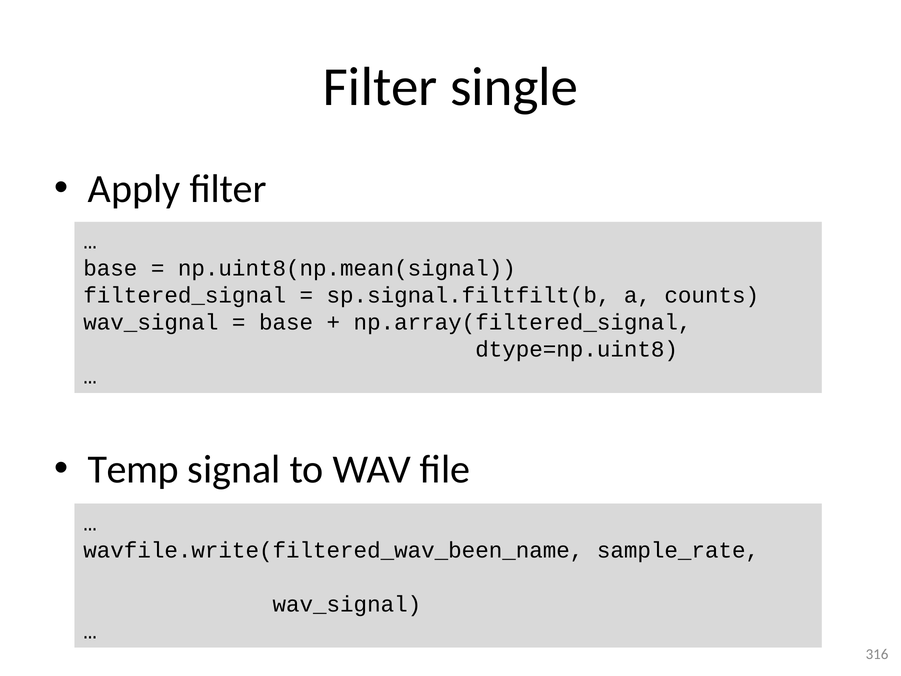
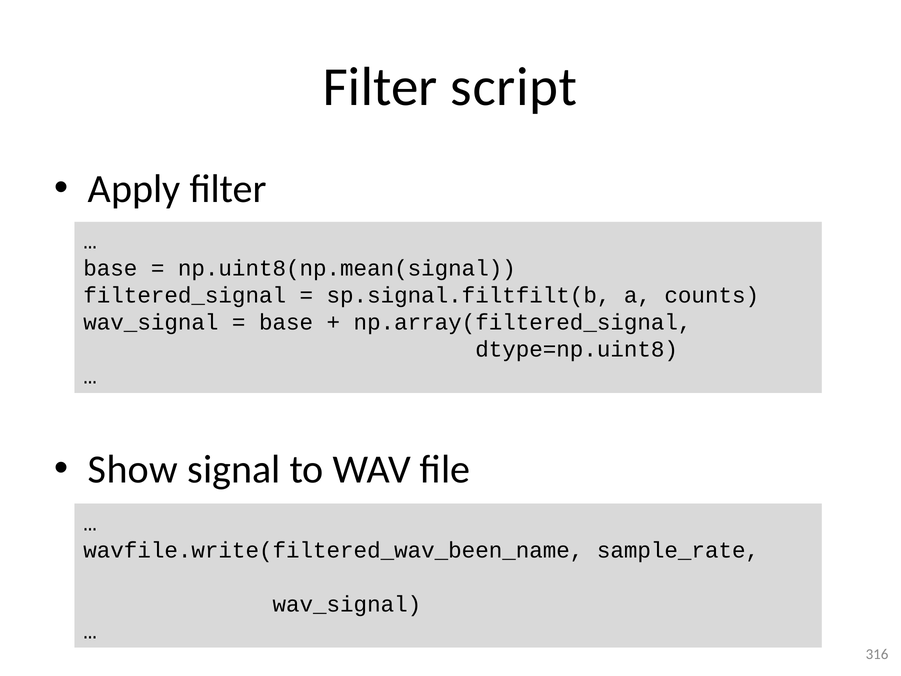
single: single -> script
Temp: Temp -> Show
